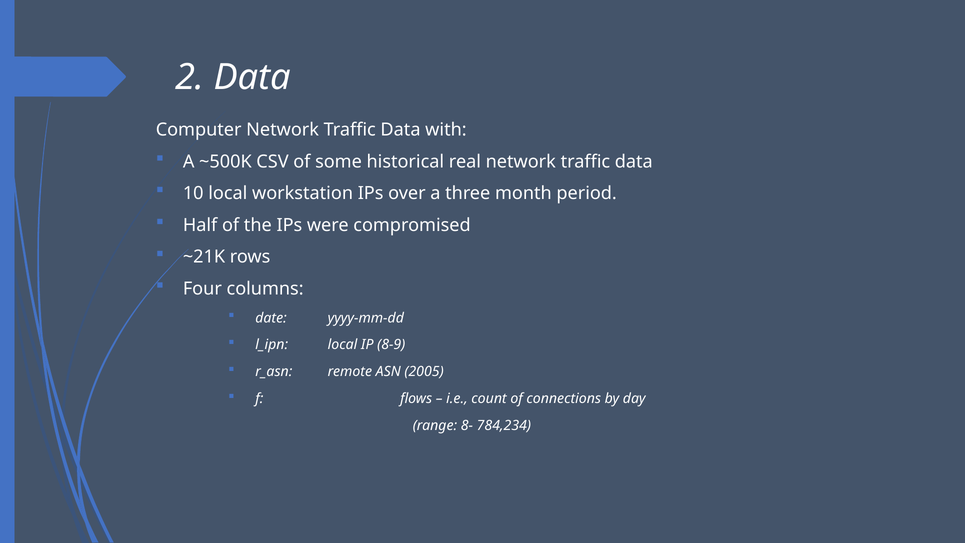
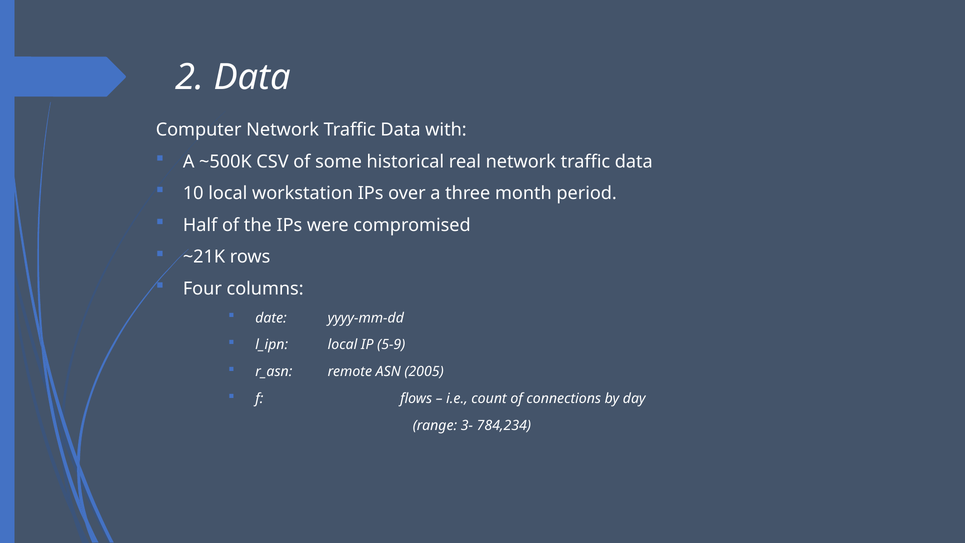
8-9: 8-9 -> 5-9
8-: 8- -> 3-
